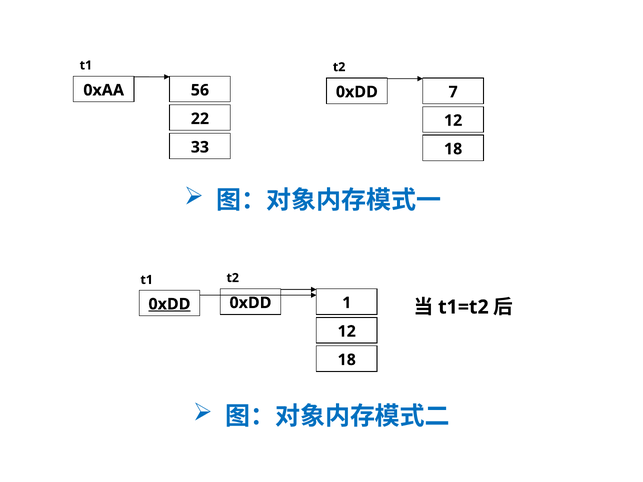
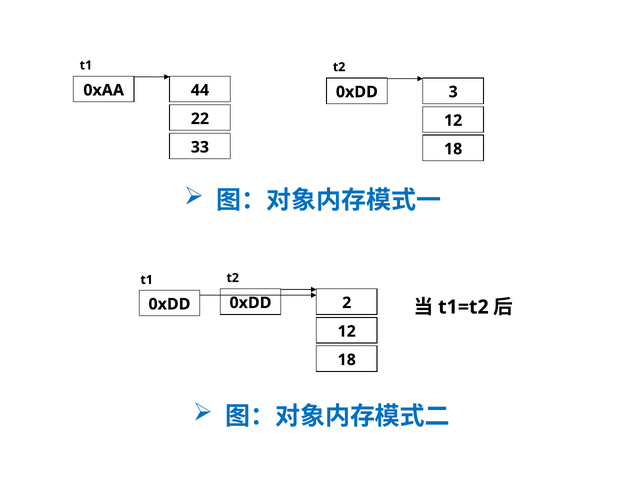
56: 56 -> 44
7: 7 -> 3
0xDD at (169, 304) underline: present -> none
1: 1 -> 2
